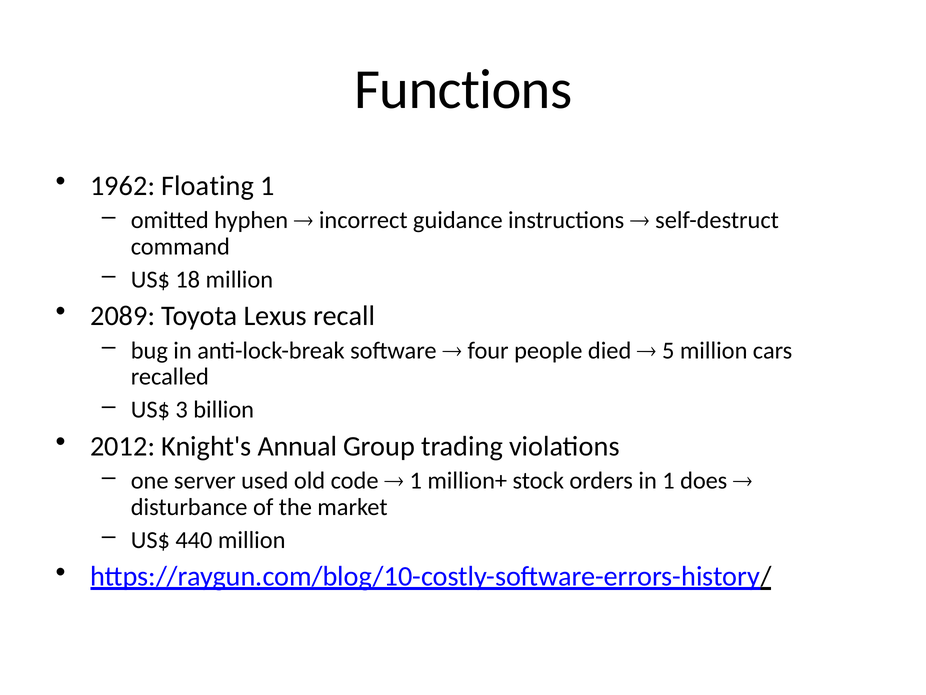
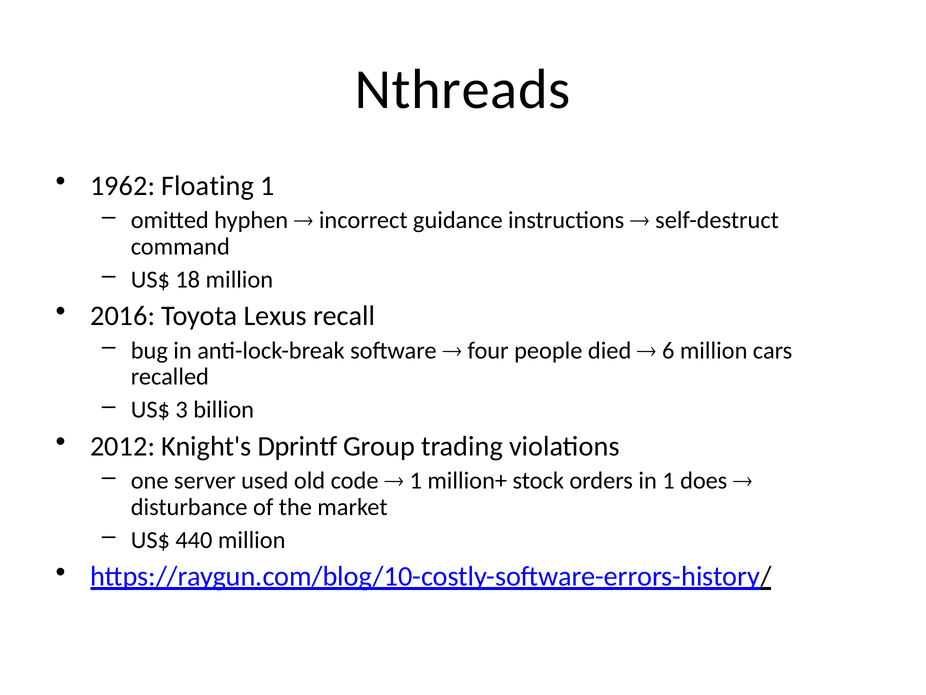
Functions: Functions -> Nthreads
2089: 2089 -> 2016
5: 5 -> 6
Annual: Annual -> Dprintf
